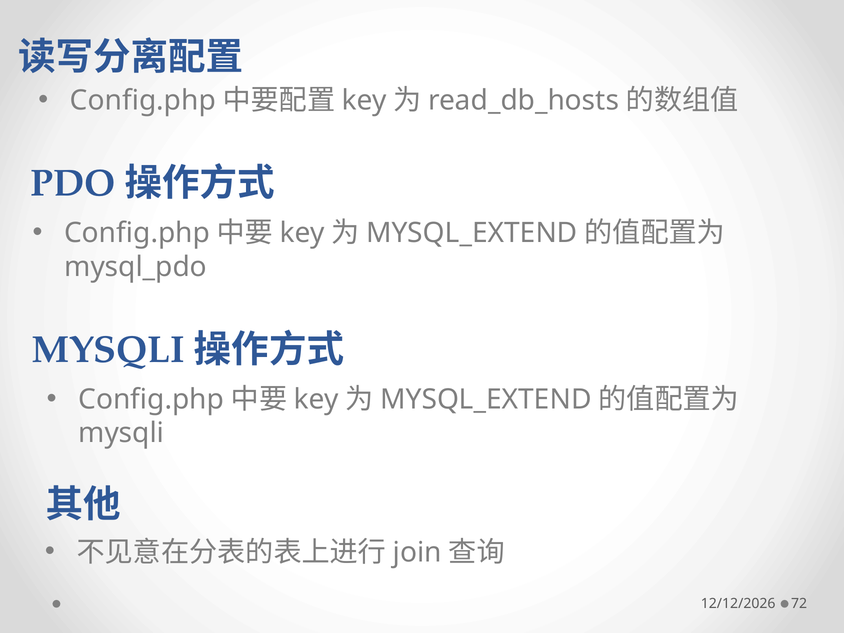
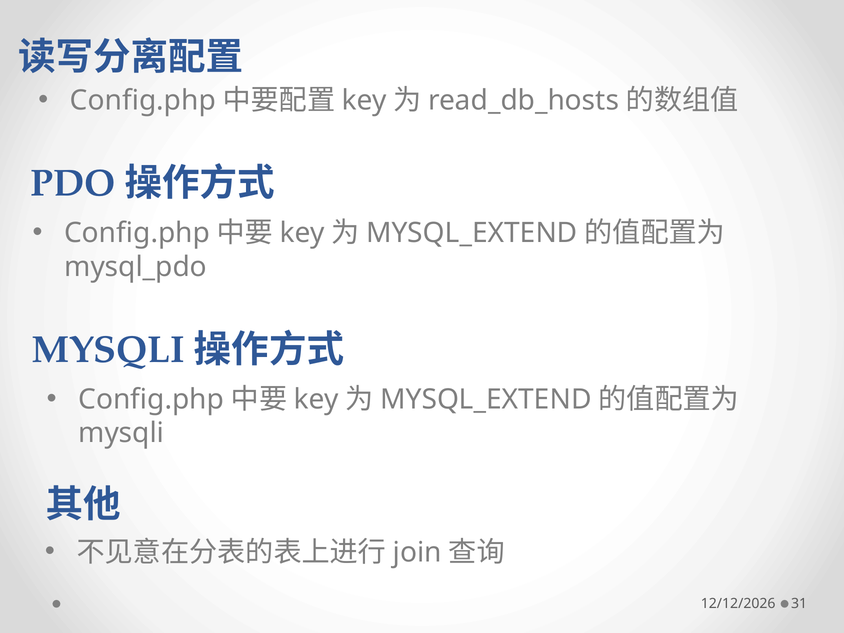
72: 72 -> 31
